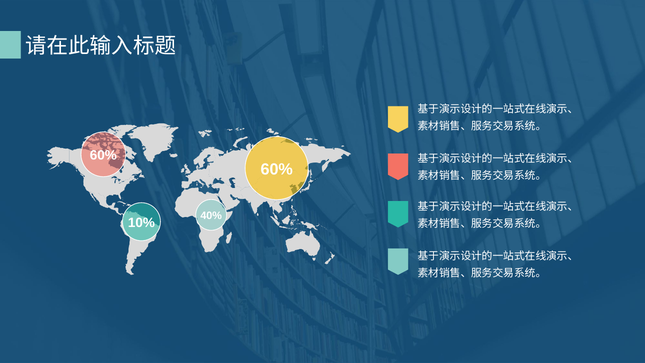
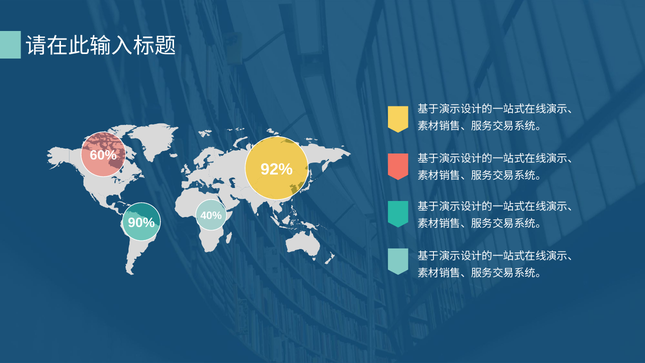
60% at (277, 169): 60% -> 92%
10%: 10% -> 90%
